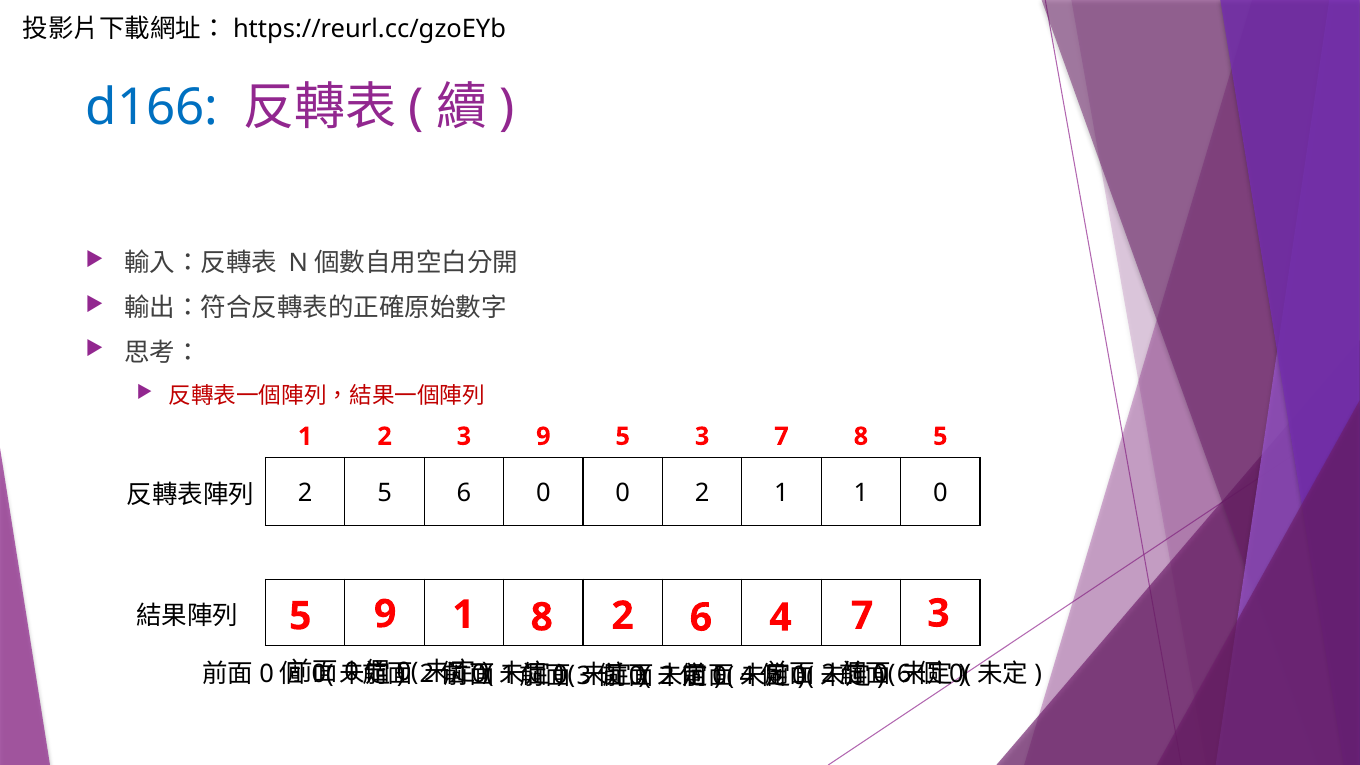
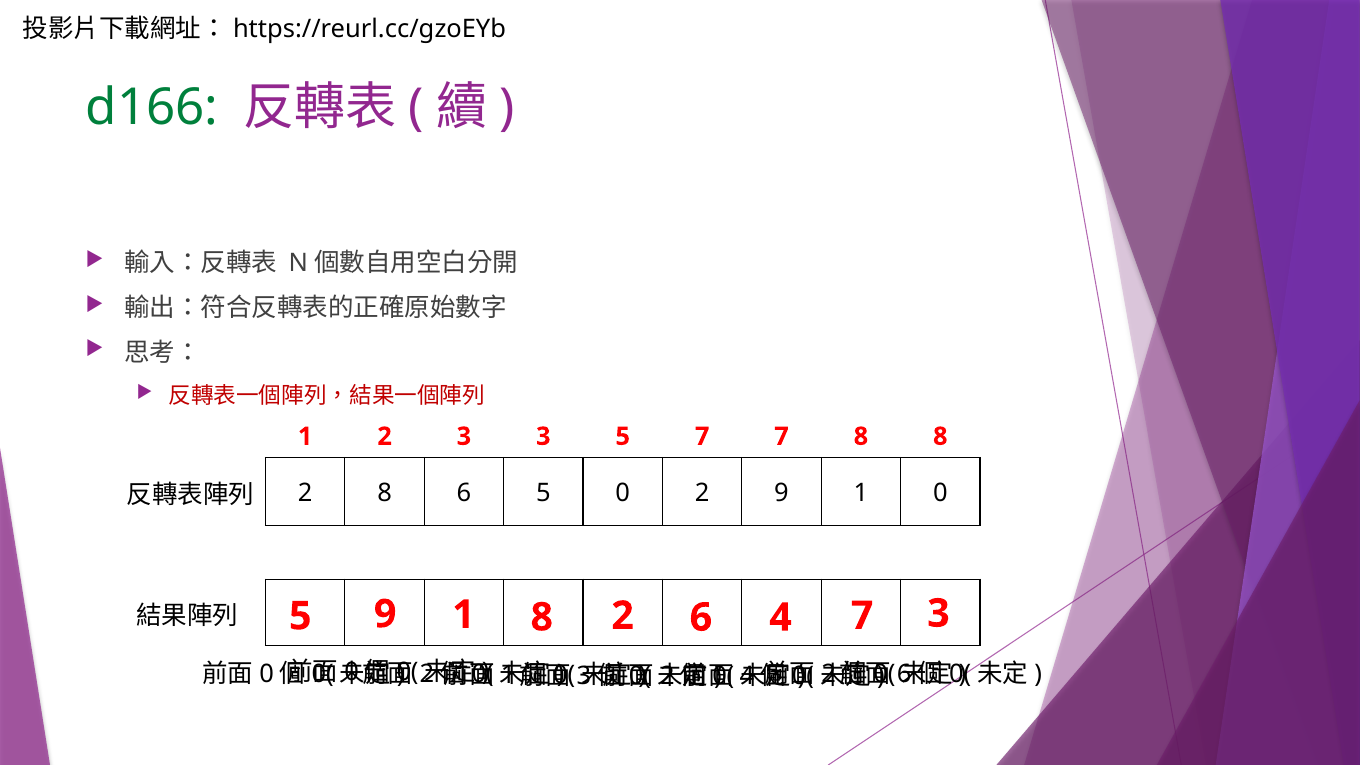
d166 colour: blue -> green
3 9: 9 -> 3
5 3: 3 -> 7
8 5: 5 -> 8
2 5: 5 -> 8
6 0: 0 -> 5
2 1: 1 -> 9
